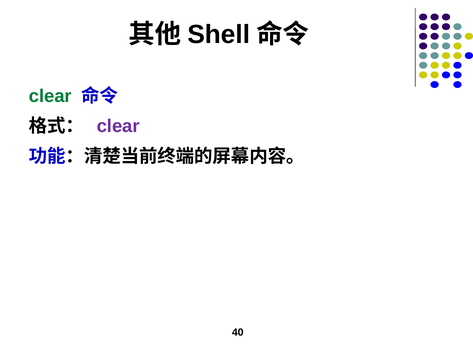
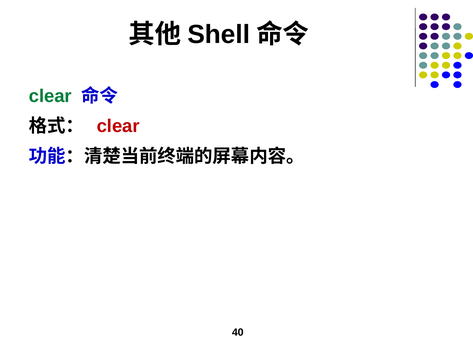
clear at (118, 126) colour: purple -> red
